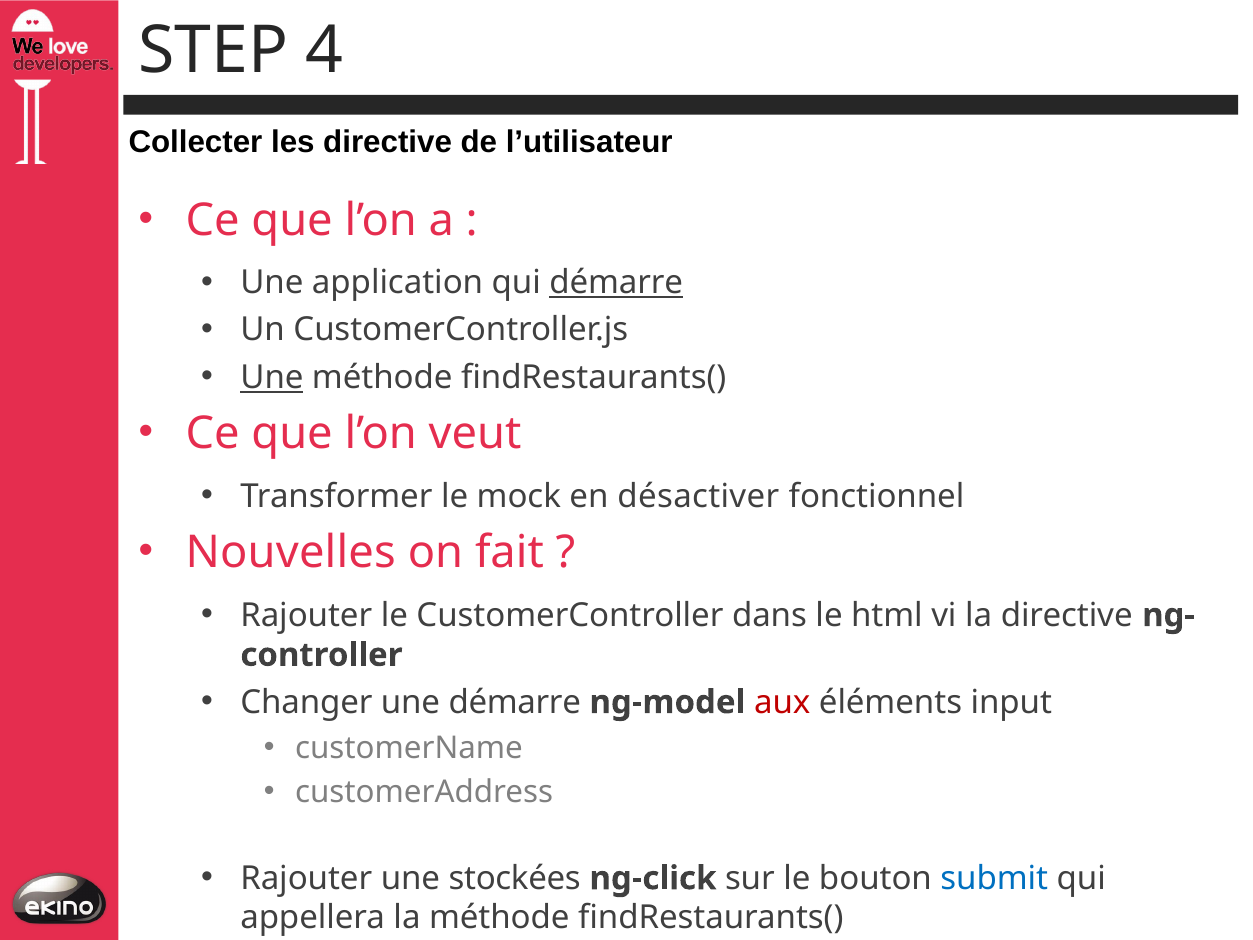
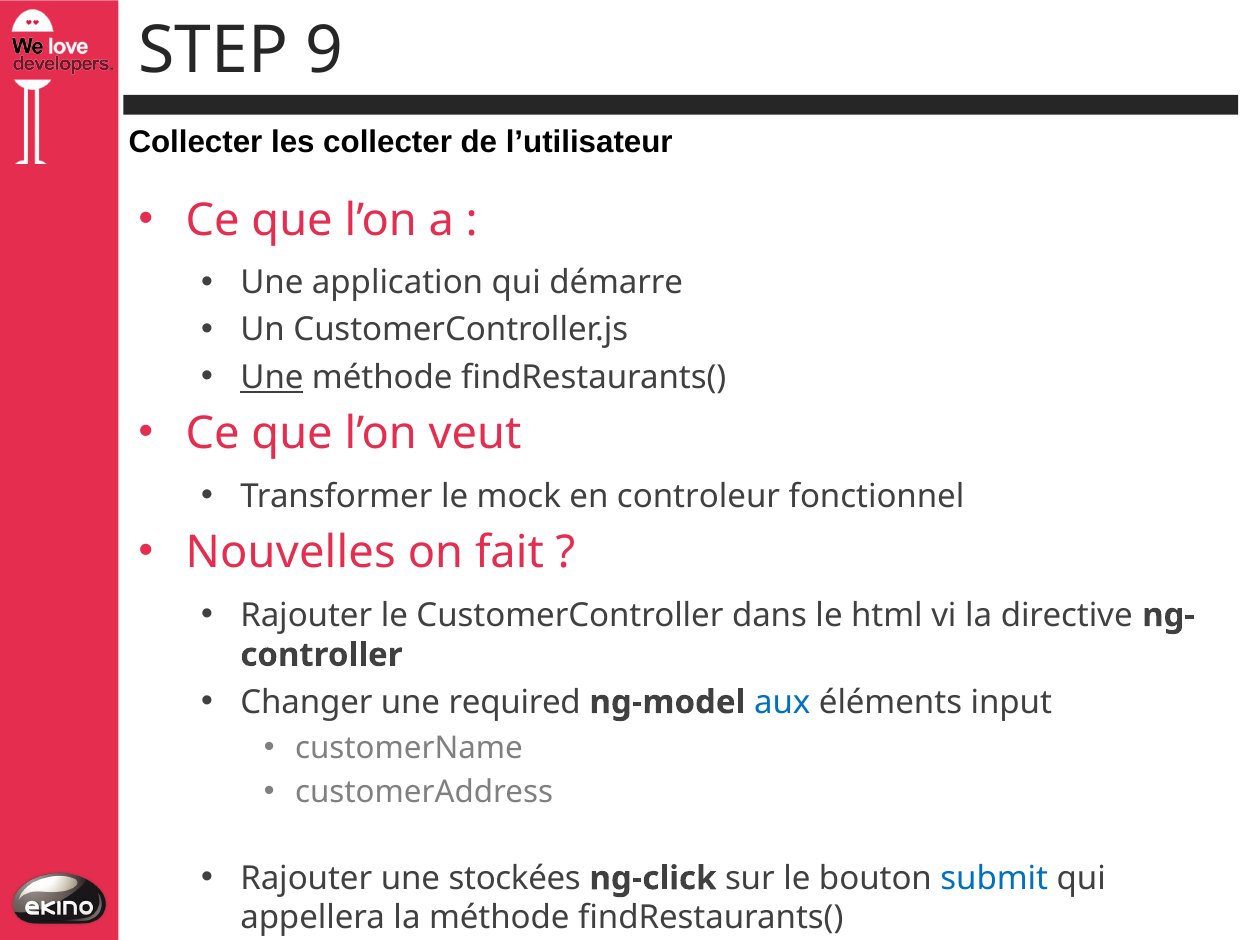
4: 4 -> 9
les directive: directive -> collecter
démarre at (616, 283) underline: present -> none
désactiver: désactiver -> controleur
une démarre: démarre -> required
aux colour: red -> blue
